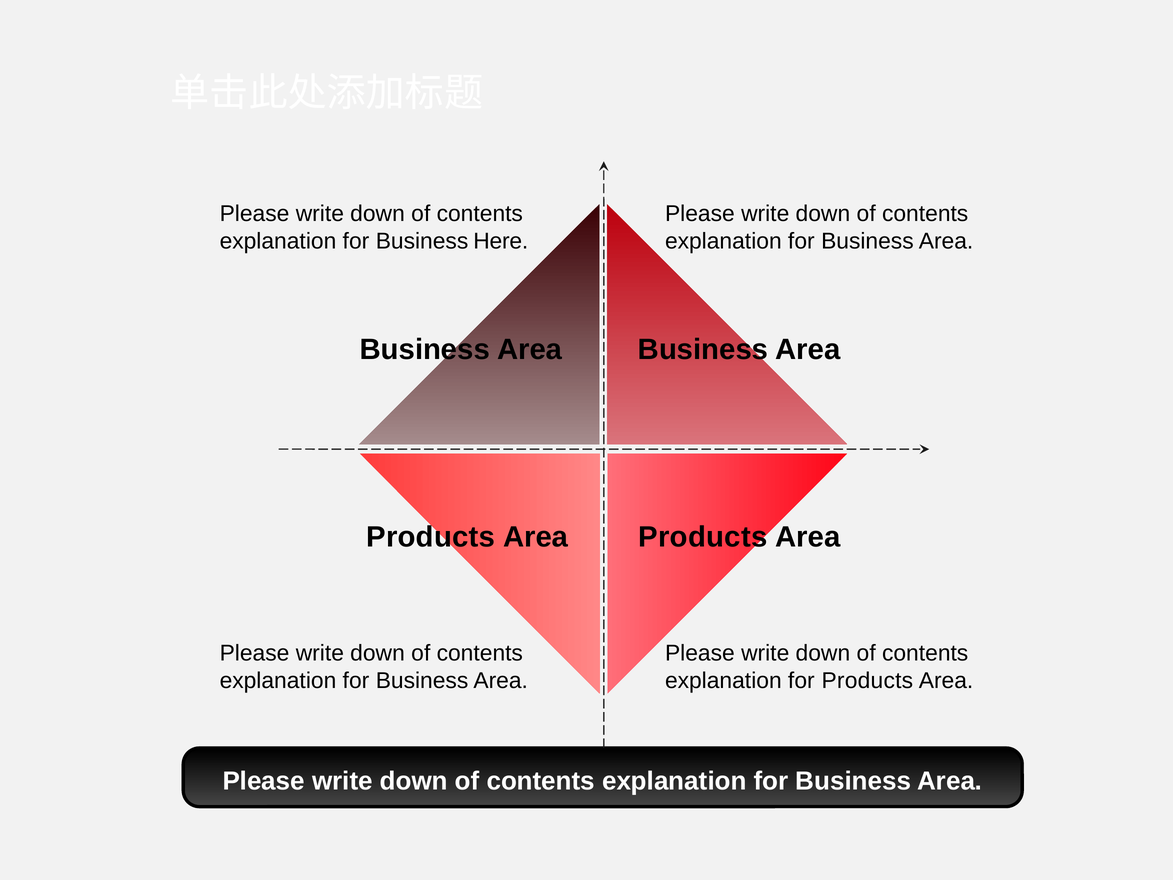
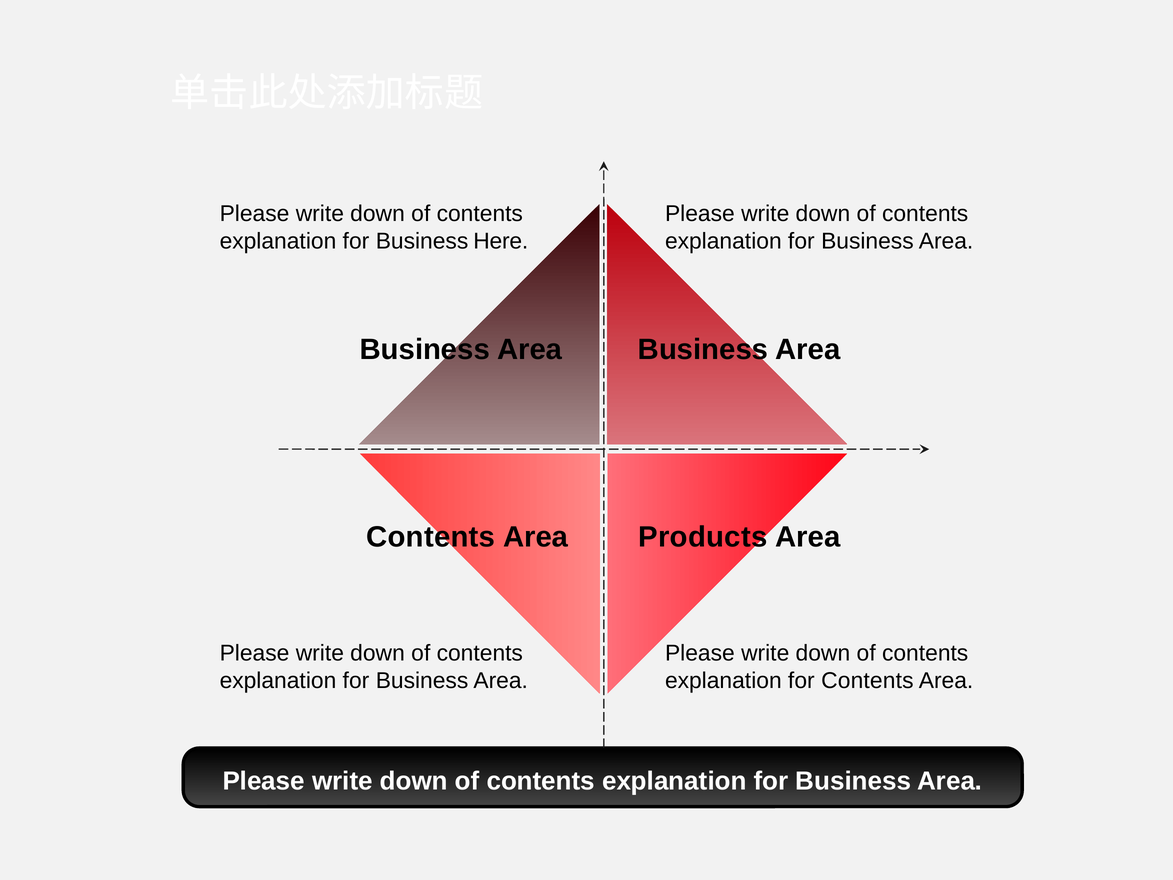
Products at (431, 537): Products -> Contents
for Products: Products -> Contents
